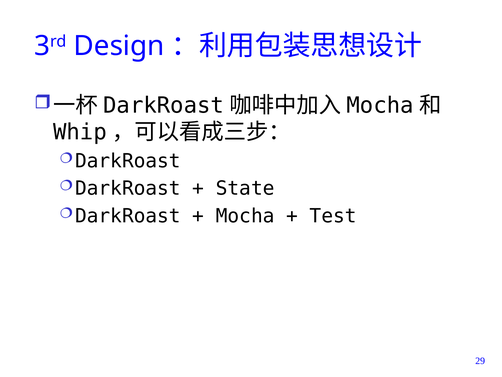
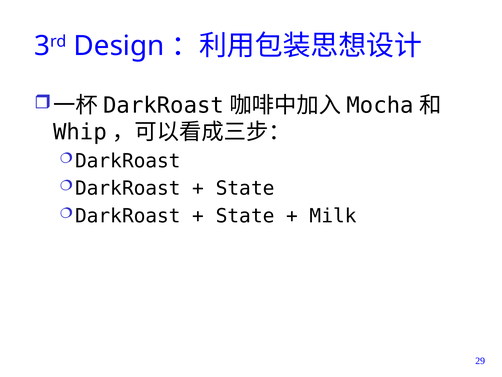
Mocha at (245, 216): Mocha -> State
Test: Test -> Milk
